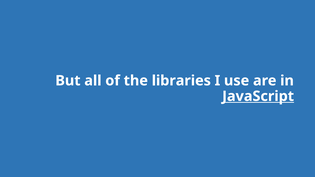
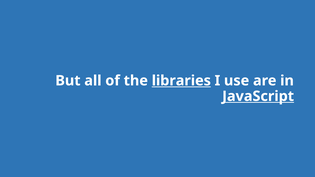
libraries underline: none -> present
